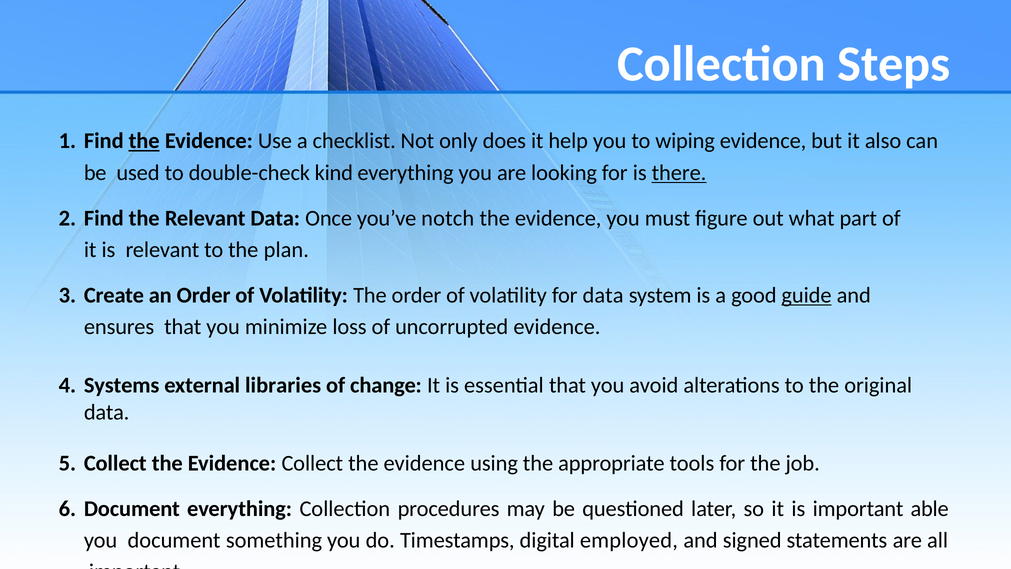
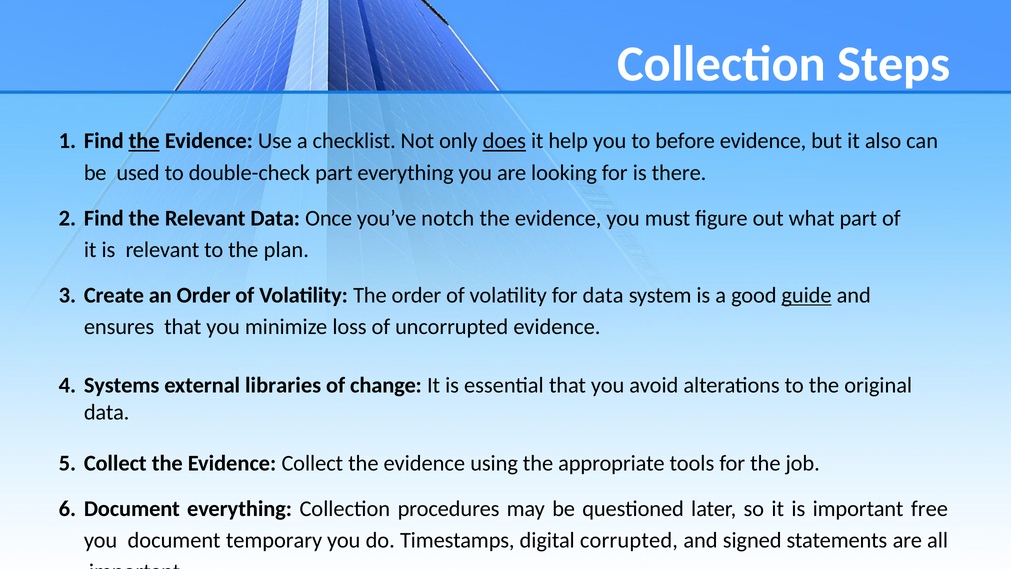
does underline: none -> present
wiping: wiping -> before
double-check kind: kind -> part
there underline: present -> none
able: able -> free
something: something -> temporary
employed: employed -> corrupted
